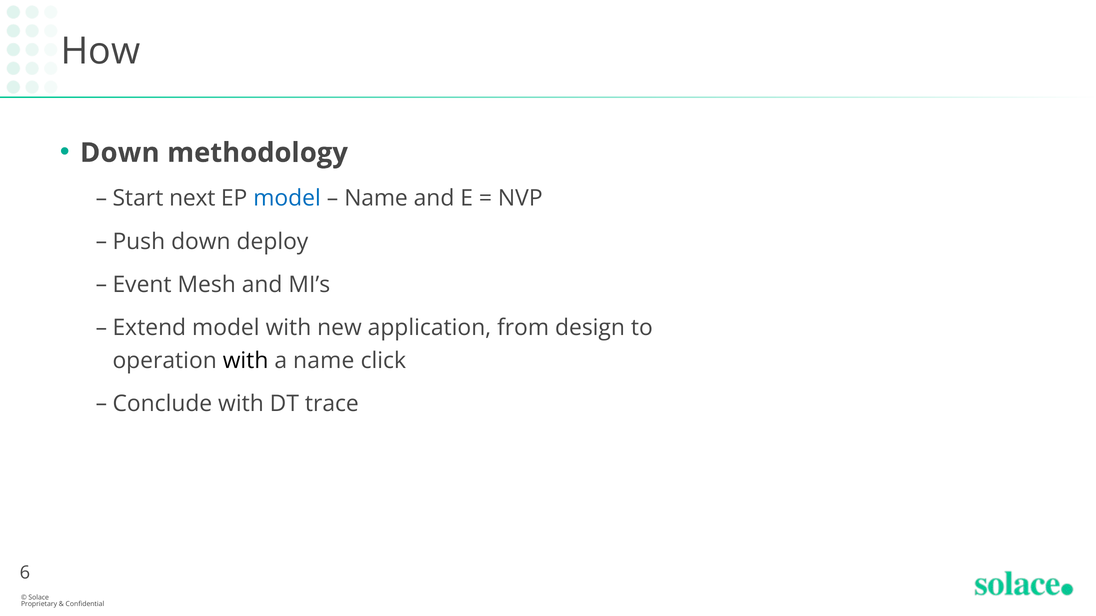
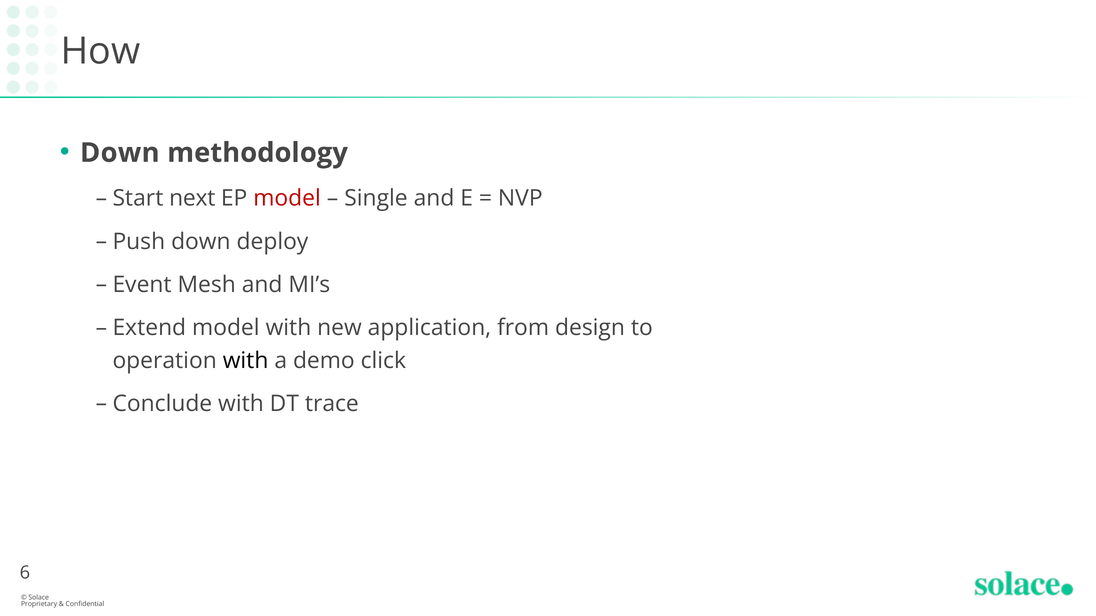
model at (287, 199) colour: blue -> red
Name at (376, 199): Name -> Single
a name: name -> demo
